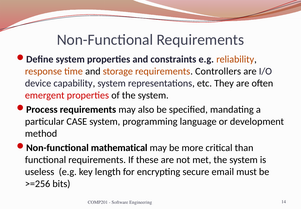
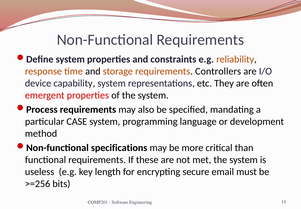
mathematical: mathematical -> specifications
